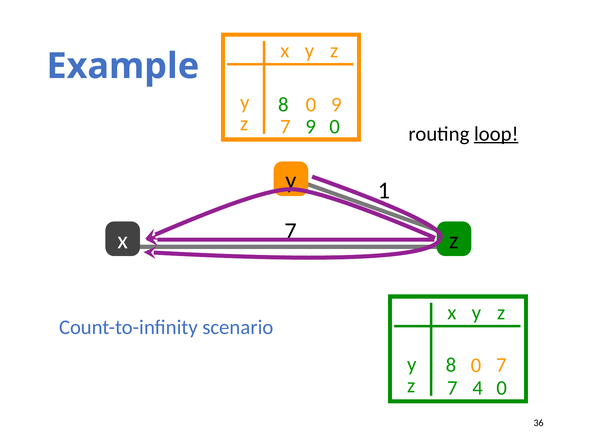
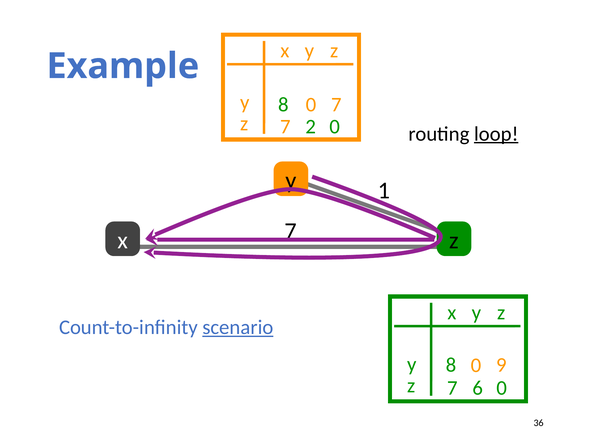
0 9: 9 -> 7
7 9: 9 -> 2
scenario underline: none -> present
0 7: 7 -> 9
4: 4 -> 6
